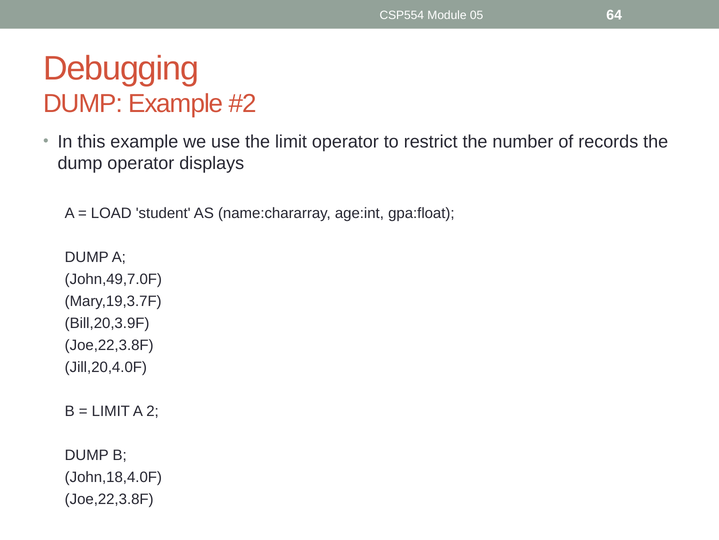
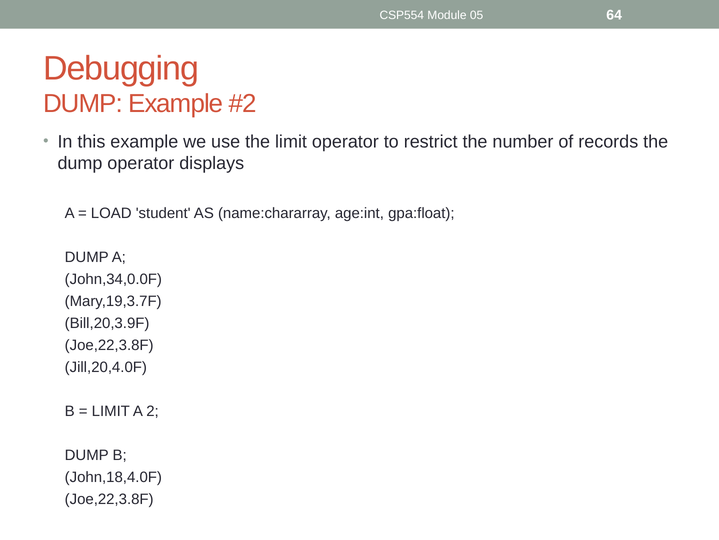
John,49,7.0F: John,49,7.0F -> John,34,0.0F
